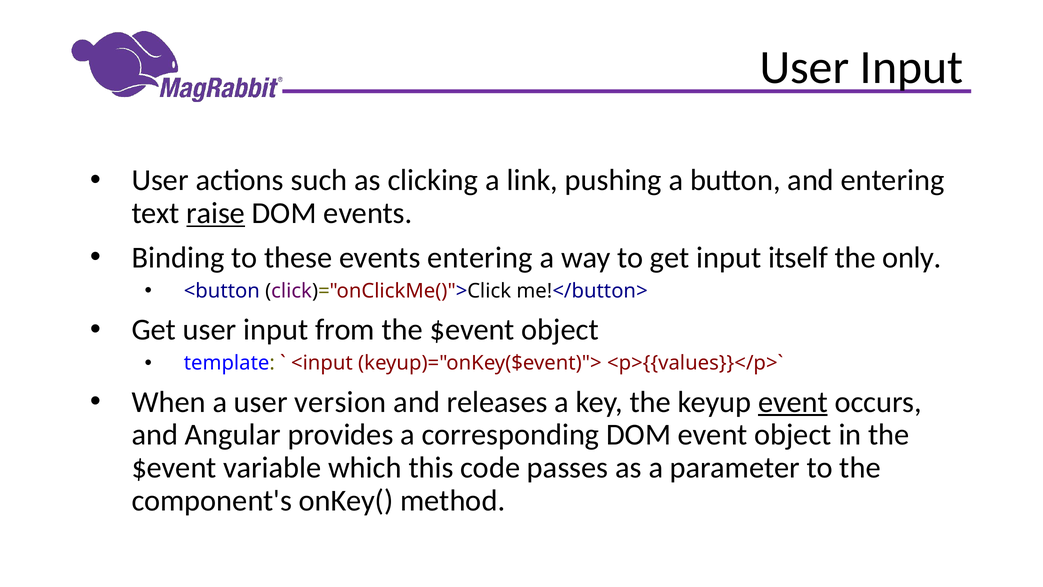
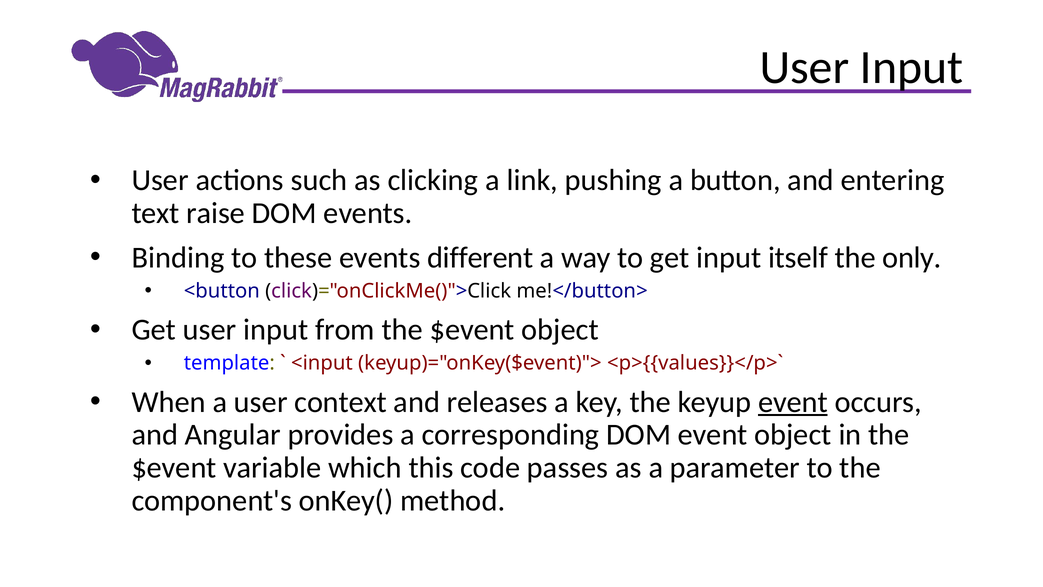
raise underline: present -> none
events entering: entering -> different
version: version -> context
